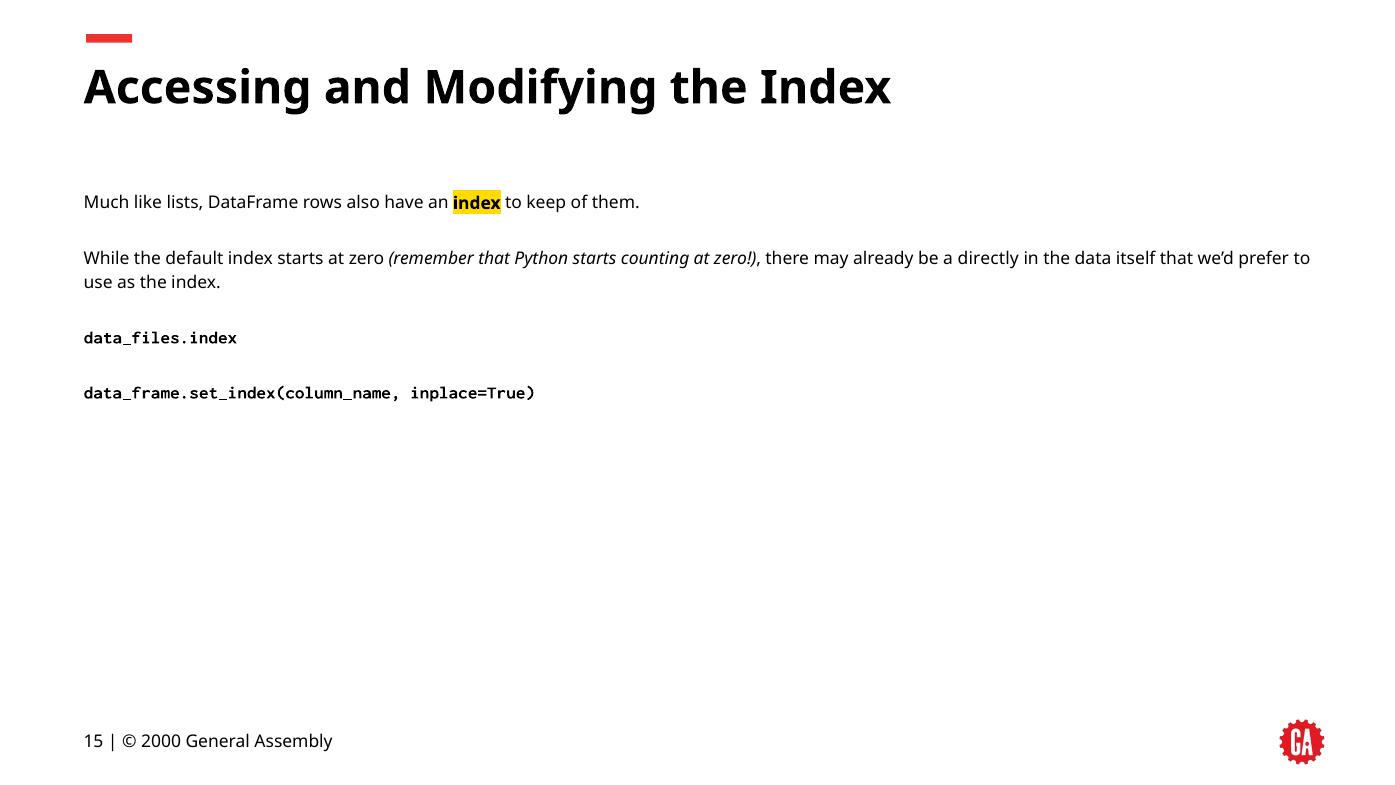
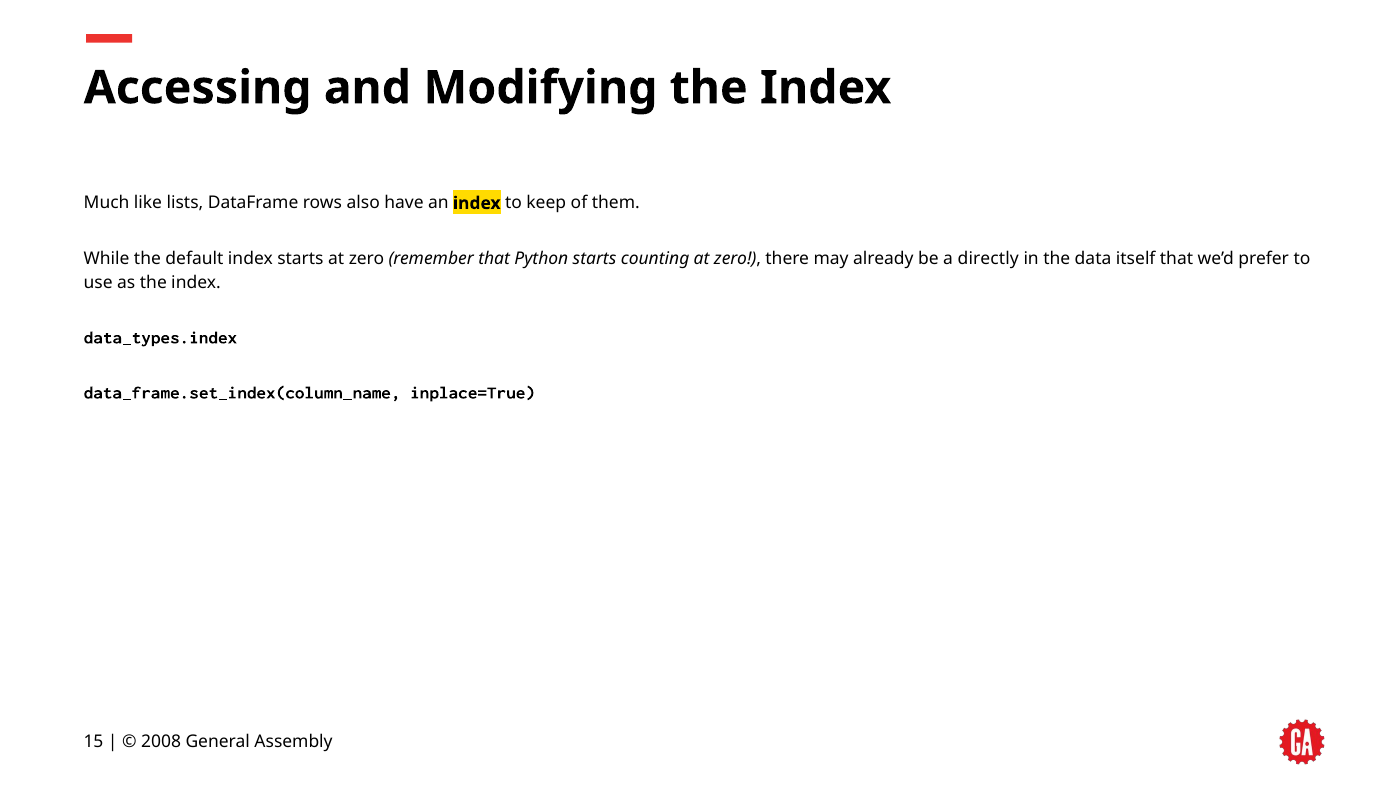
data_files.index: data_files.index -> data_types.index
2000: 2000 -> 2008
